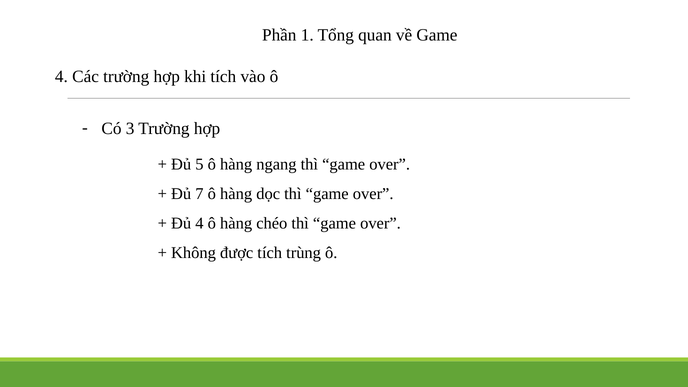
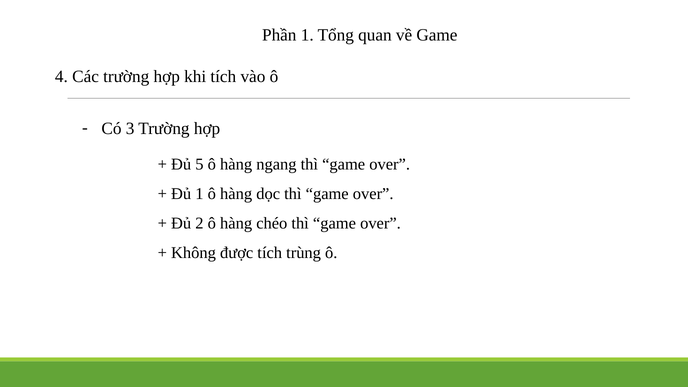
Đủ 7: 7 -> 1
Đủ 4: 4 -> 2
